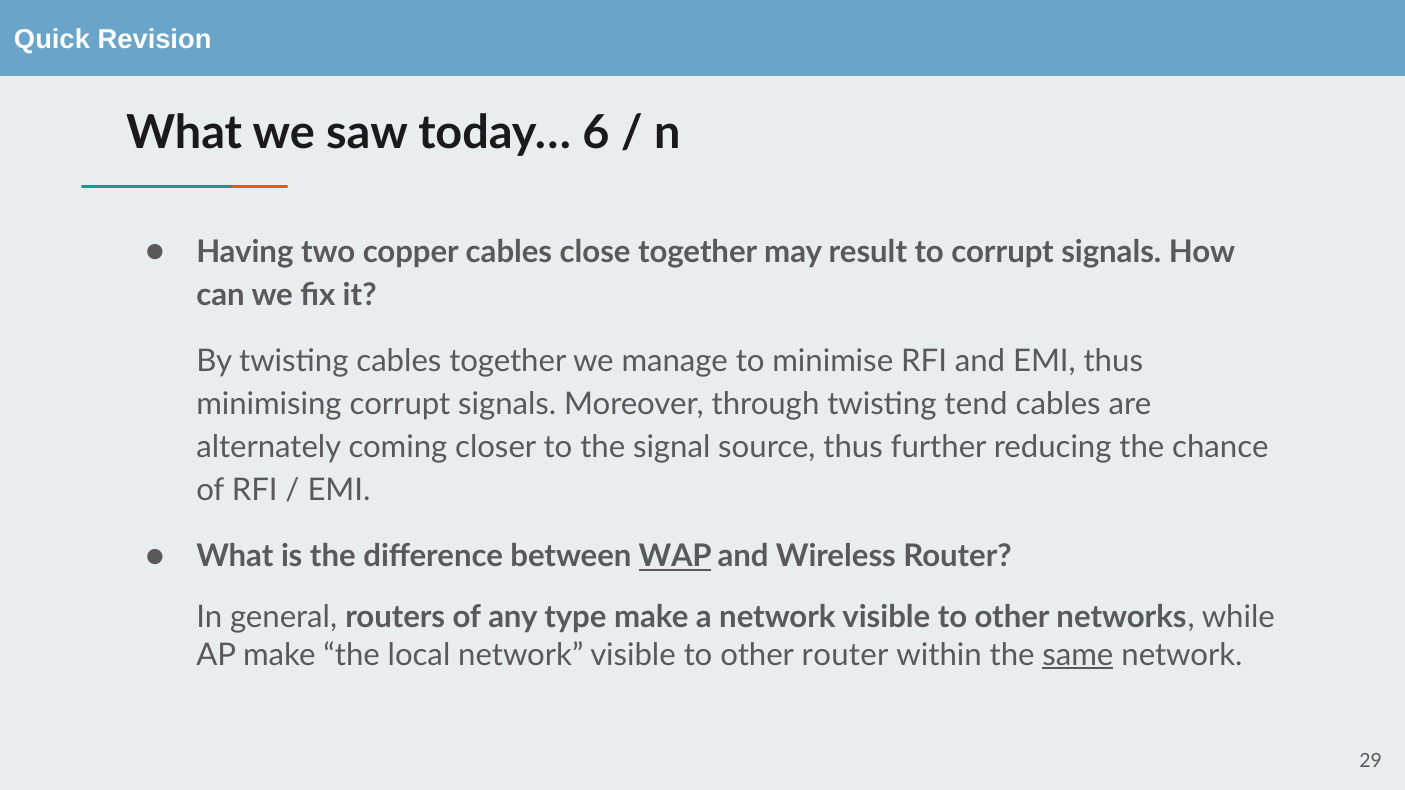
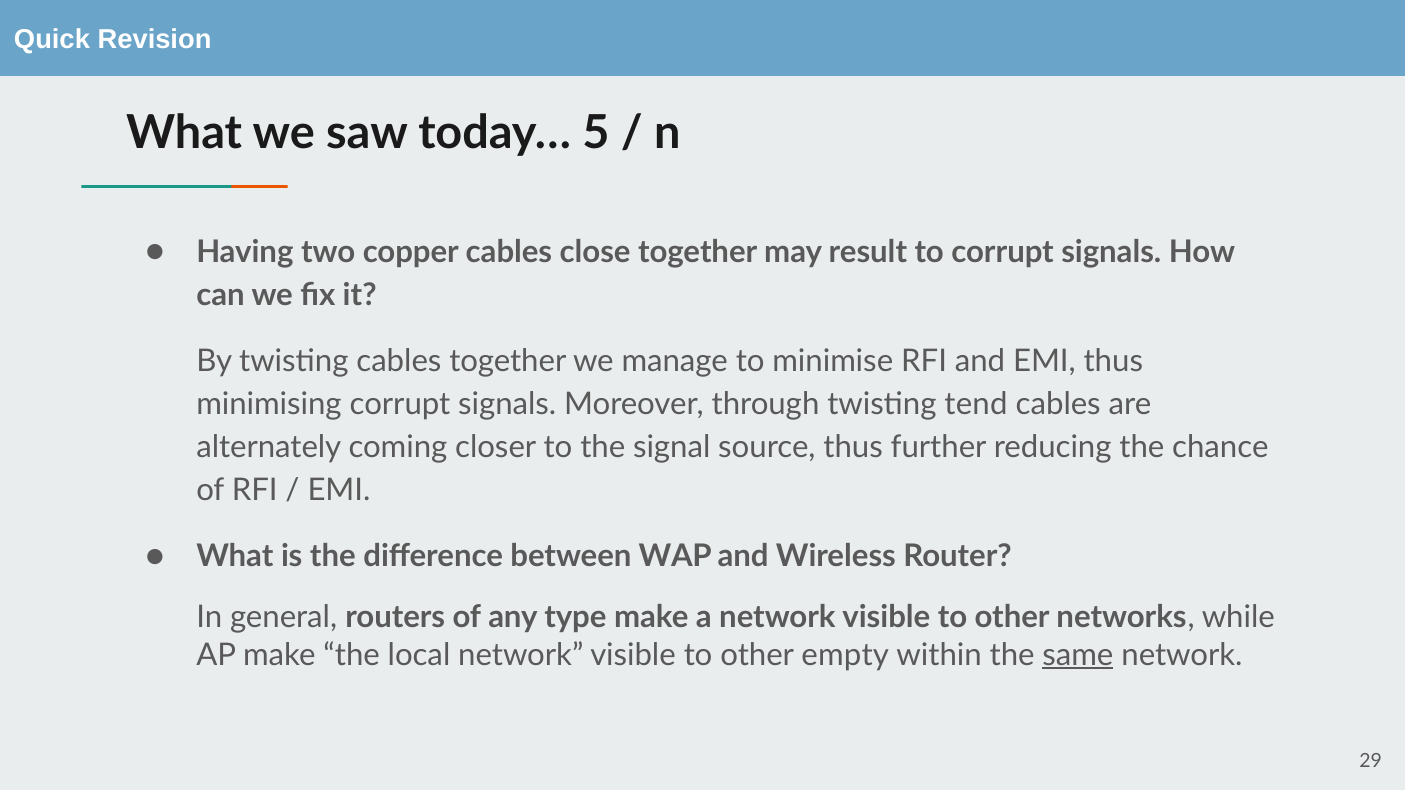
6: 6 -> 5
WAP underline: present -> none
other router: router -> empty
